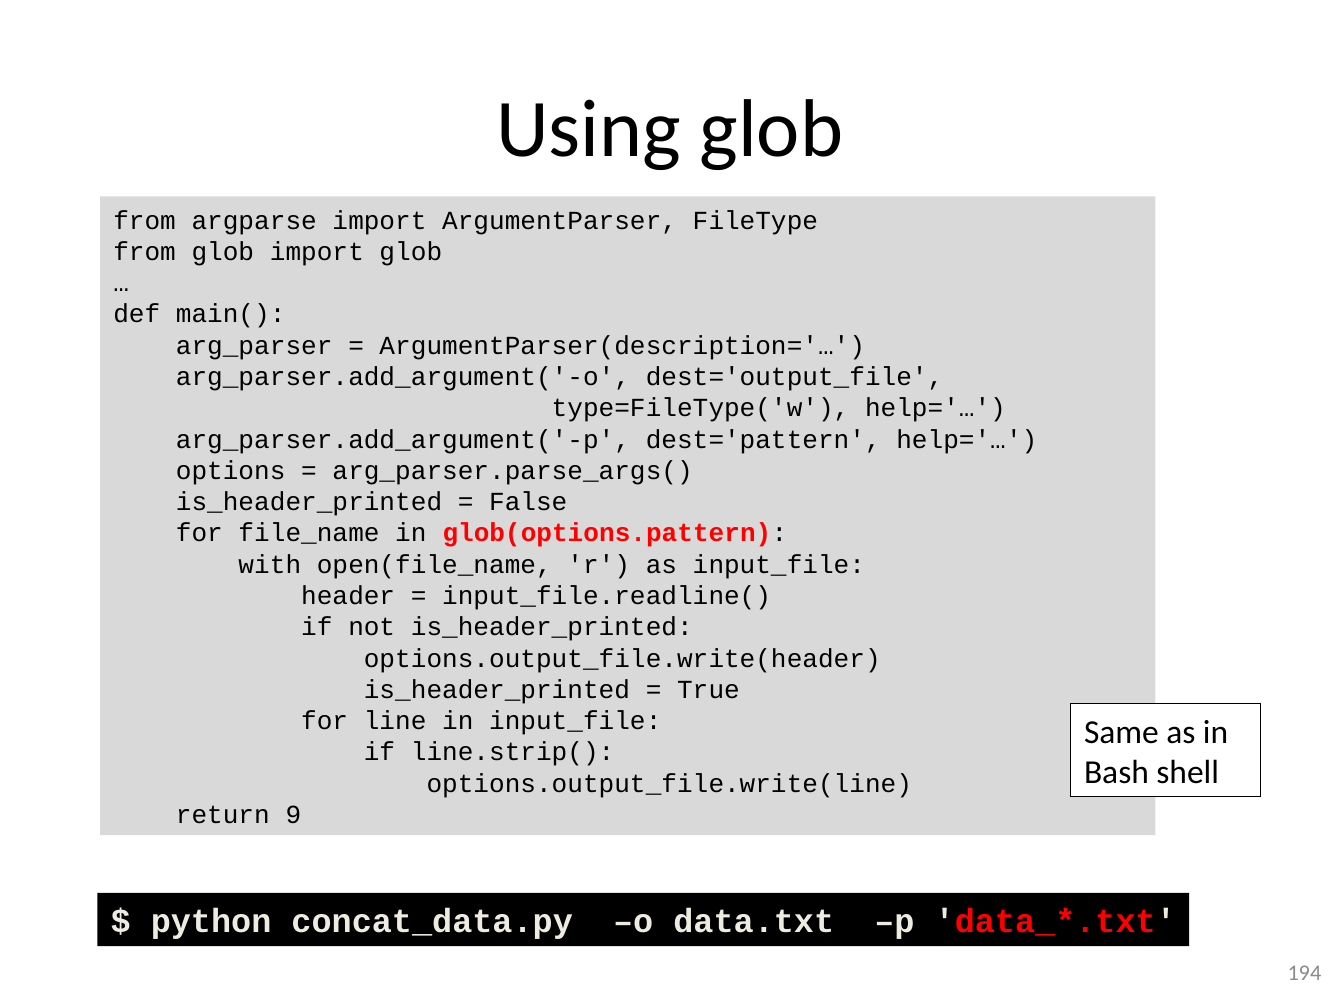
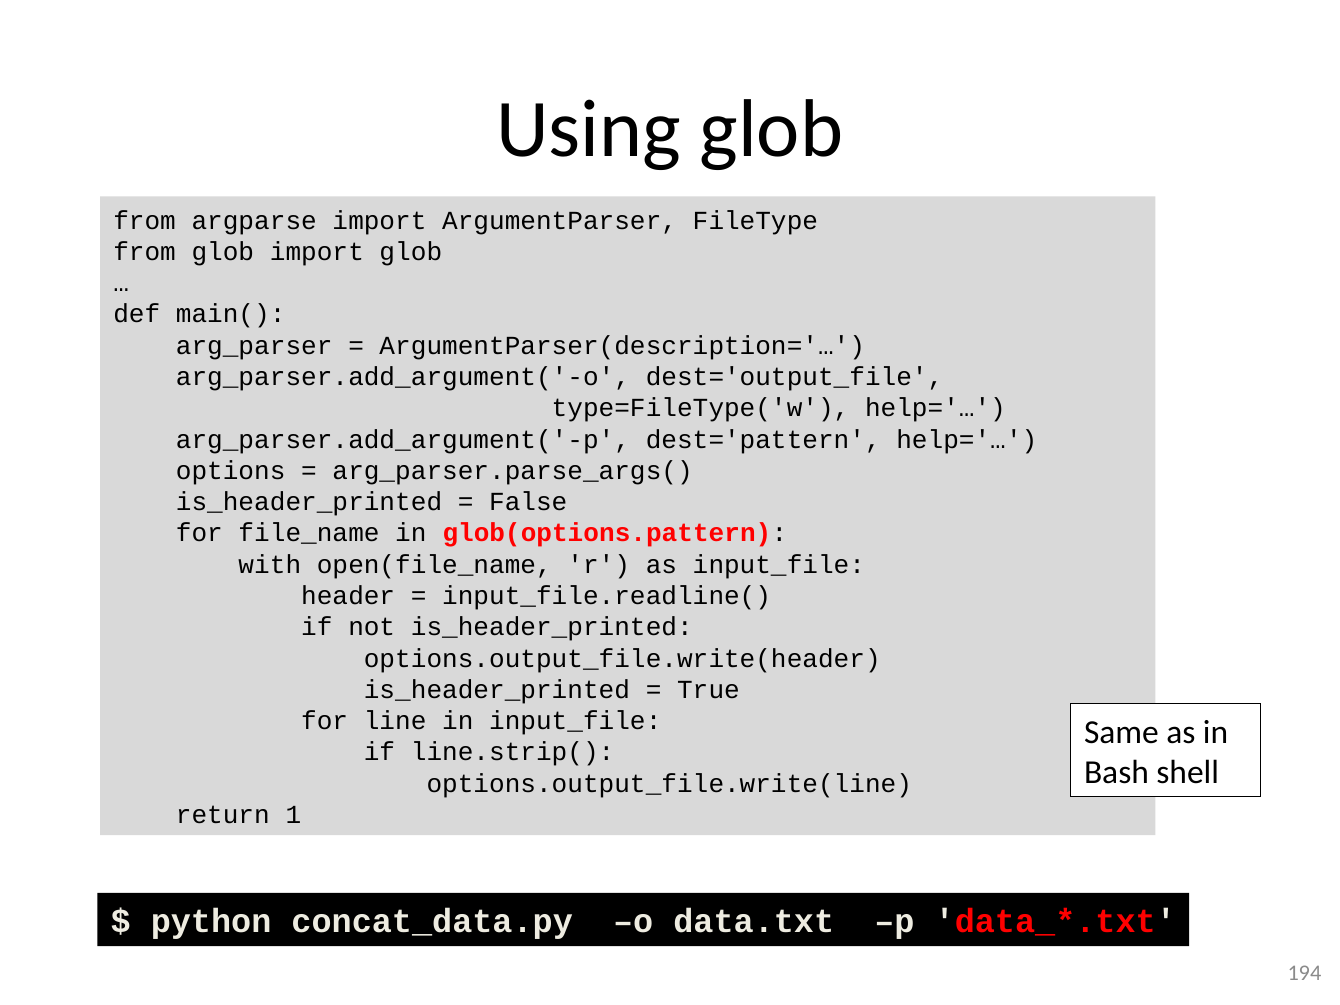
9: 9 -> 1
